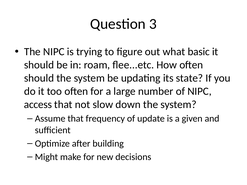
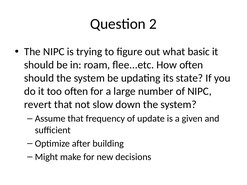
3: 3 -> 2
access: access -> revert
